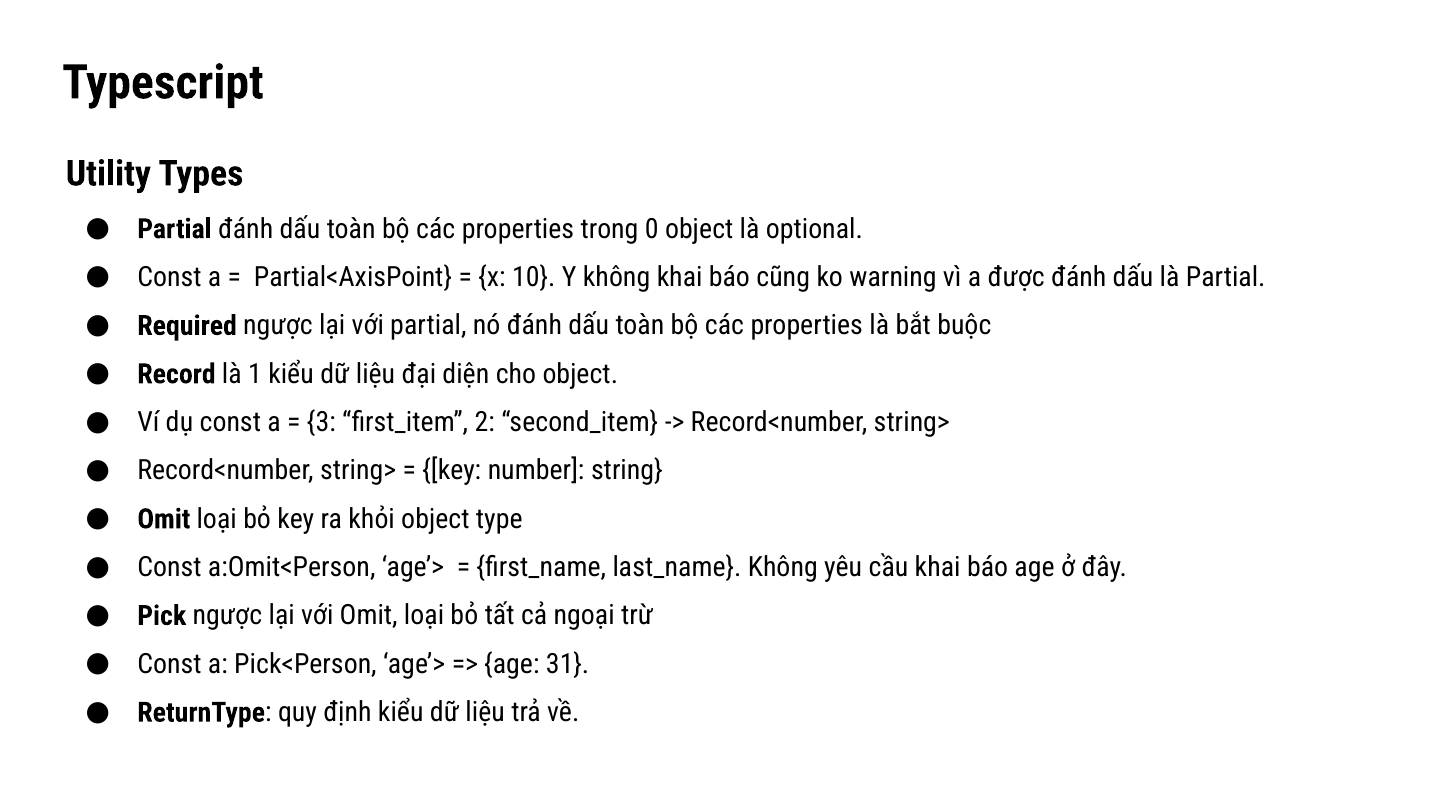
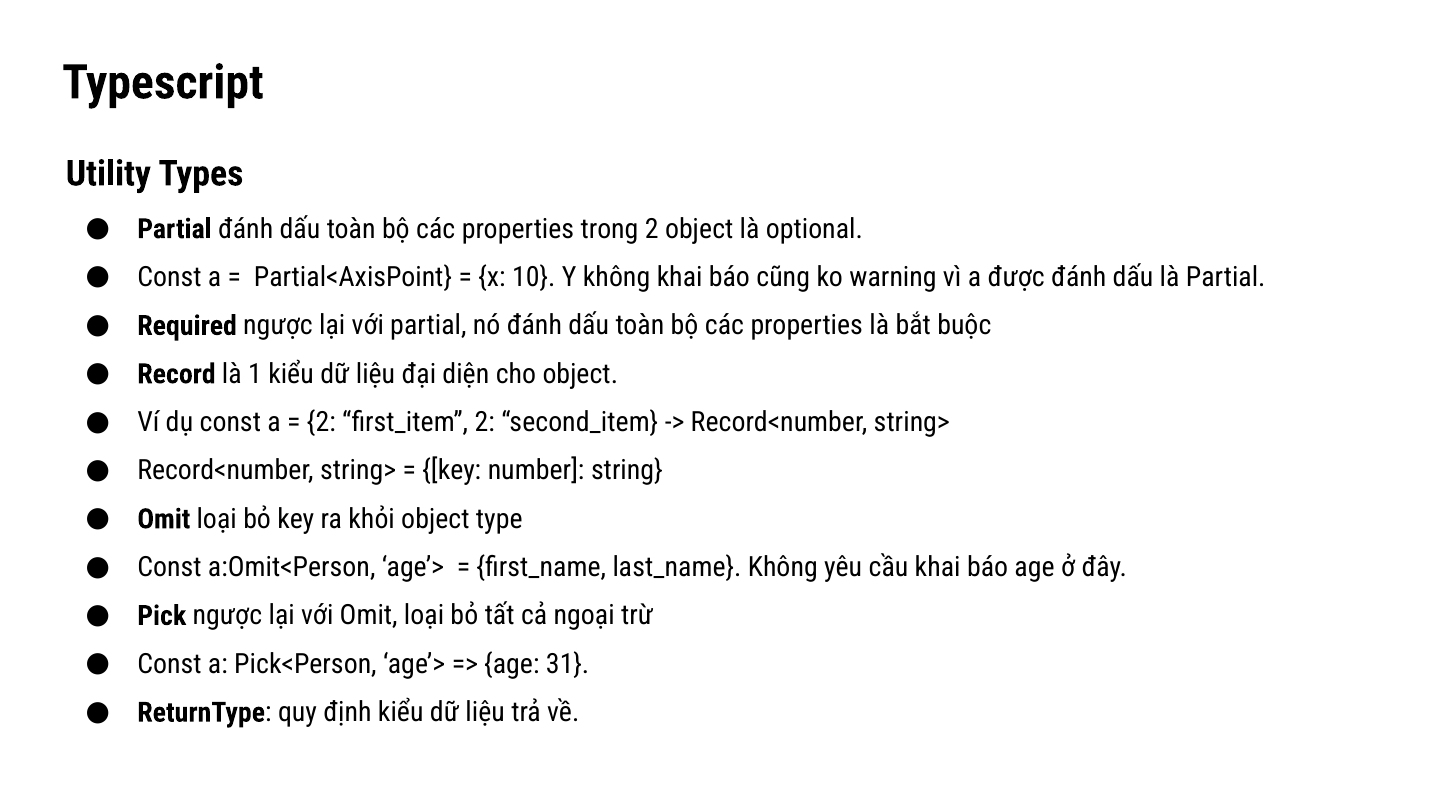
trong 0: 0 -> 2
3 at (321, 422): 3 -> 2
